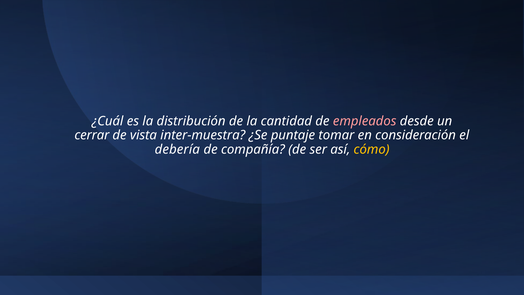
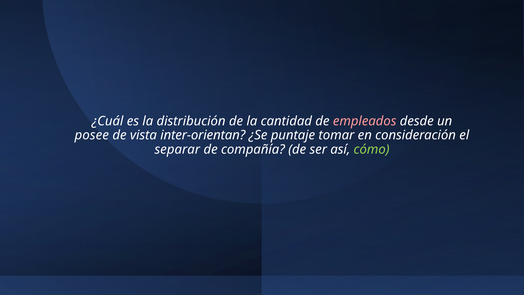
cerrar: cerrar -> posee
inter-muestra: inter-muestra -> inter-orientan
debería: debería -> separar
cómo colour: yellow -> light green
